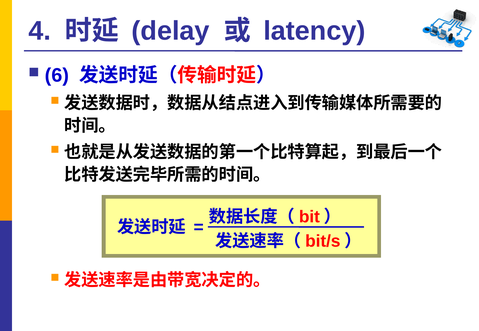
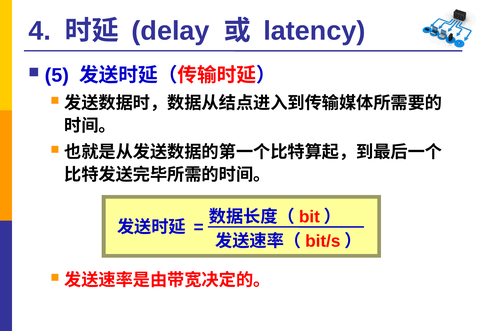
6: 6 -> 5
